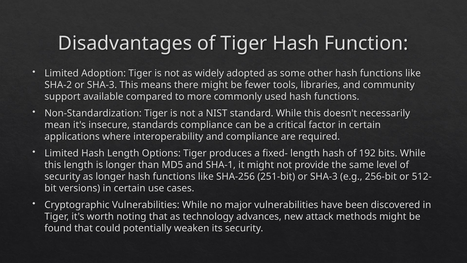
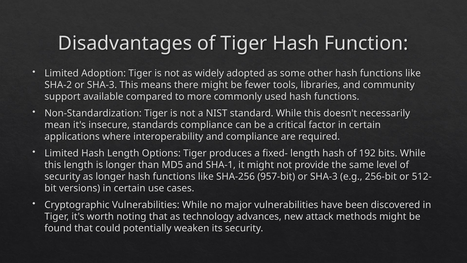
251-bit: 251-bit -> 957-bit
